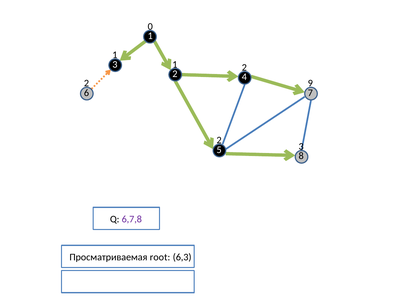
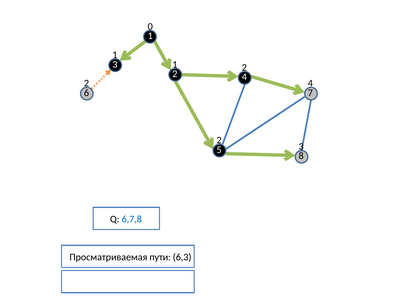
2 9: 9 -> 4
6,7,8 colour: purple -> blue
root: root -> пути
